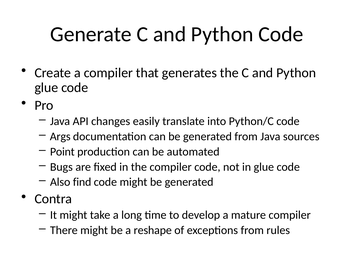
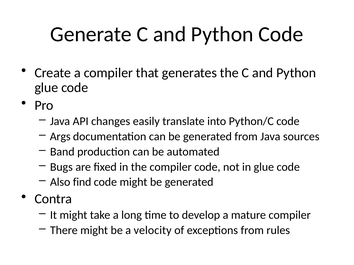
Point: Point -> Band
reshape: reshape -> velocity
